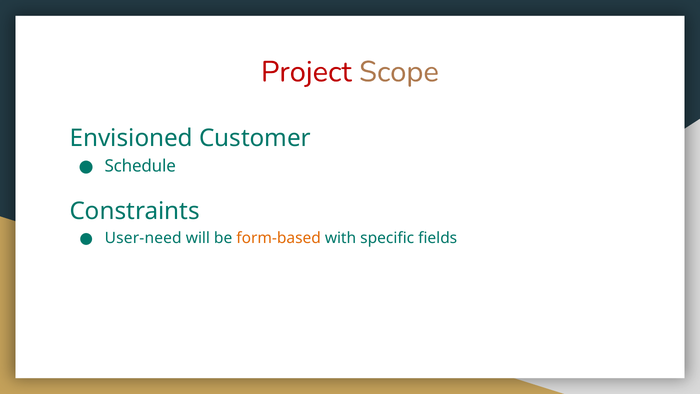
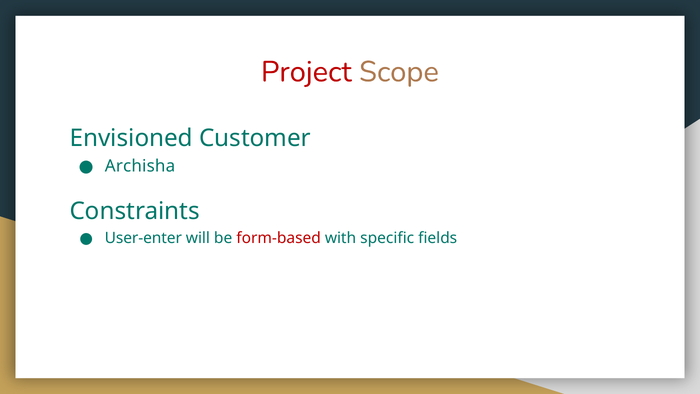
Schedule: Schedule -> Archisha
User-need: User-need -> User-enter
form-based colour: orange -> red
